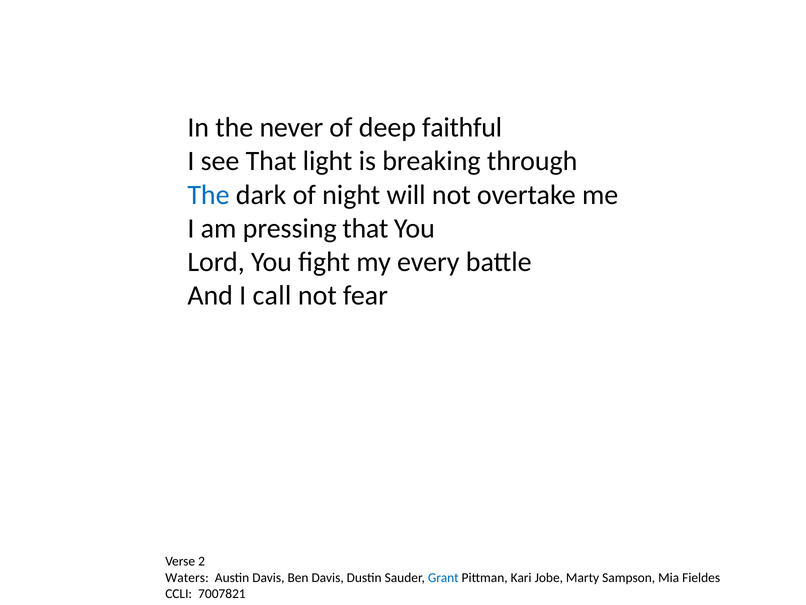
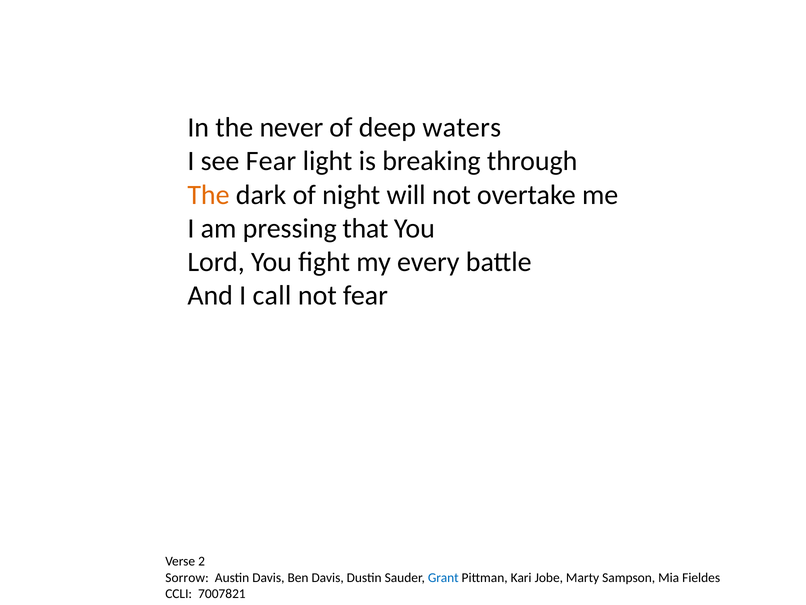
faithful: faithful -> waters
see That: That -> Fear
The at (208, 195) colour: blue -> orange
Waters: Waters -> Sorrow
